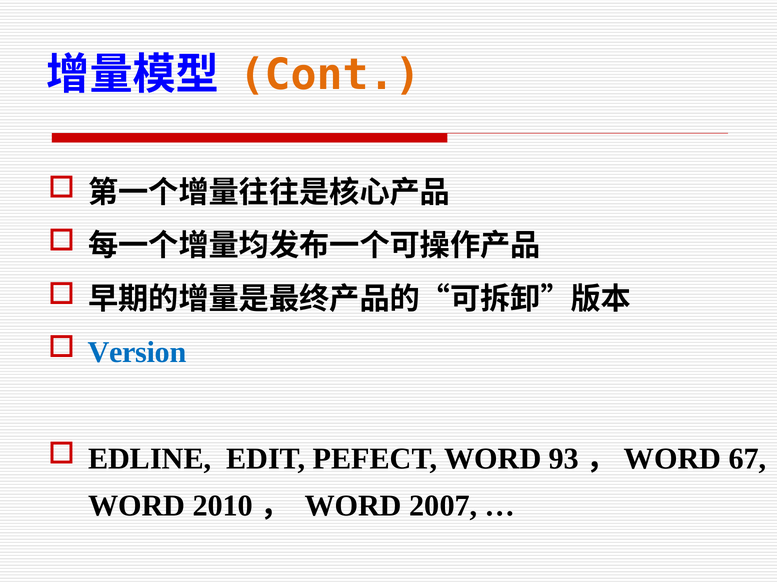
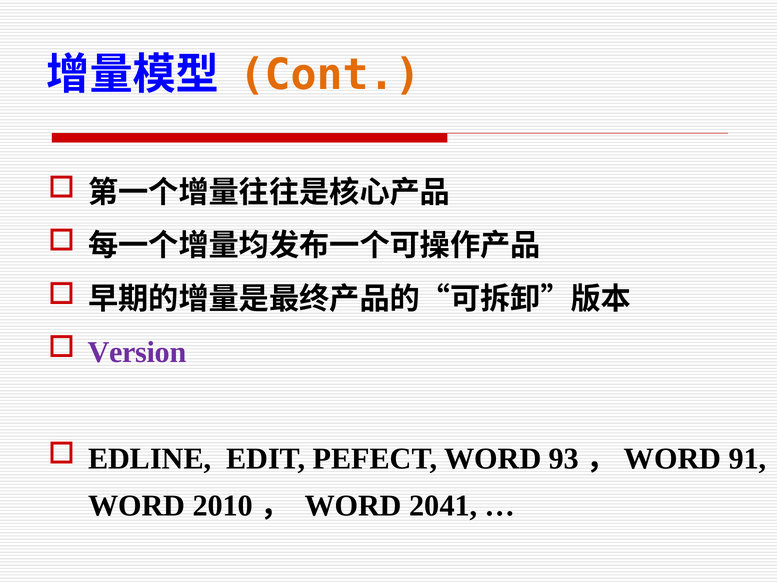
Version colour: blue -> purple
67: 67 -> 91
2007: 2007 -> 2041
